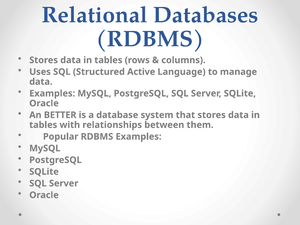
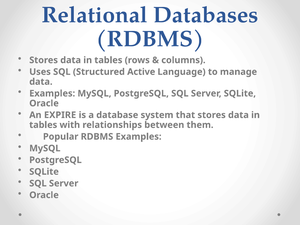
BETTER: BETTER -> EXPIRE
